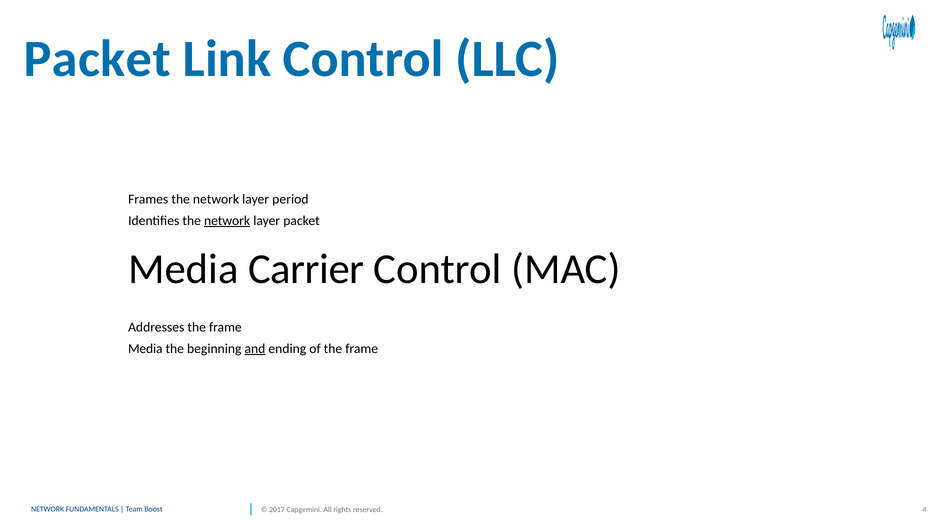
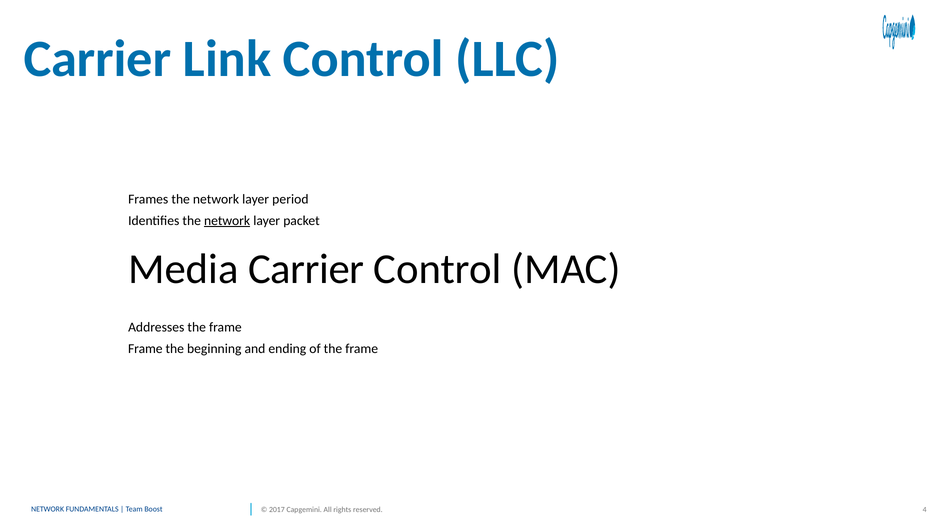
Packet at (97, 59): Packet -> Carrier
Media at (145, 349): Media -> Frame
and underline: present -> none
